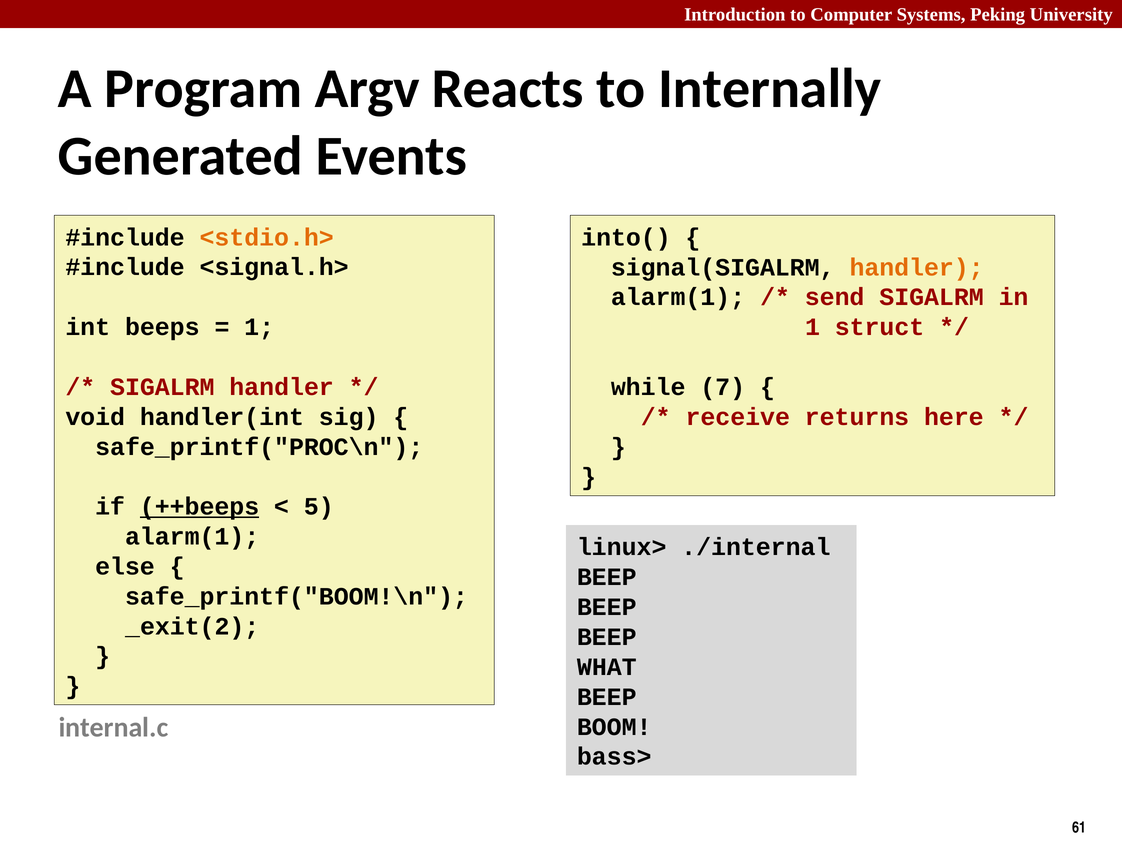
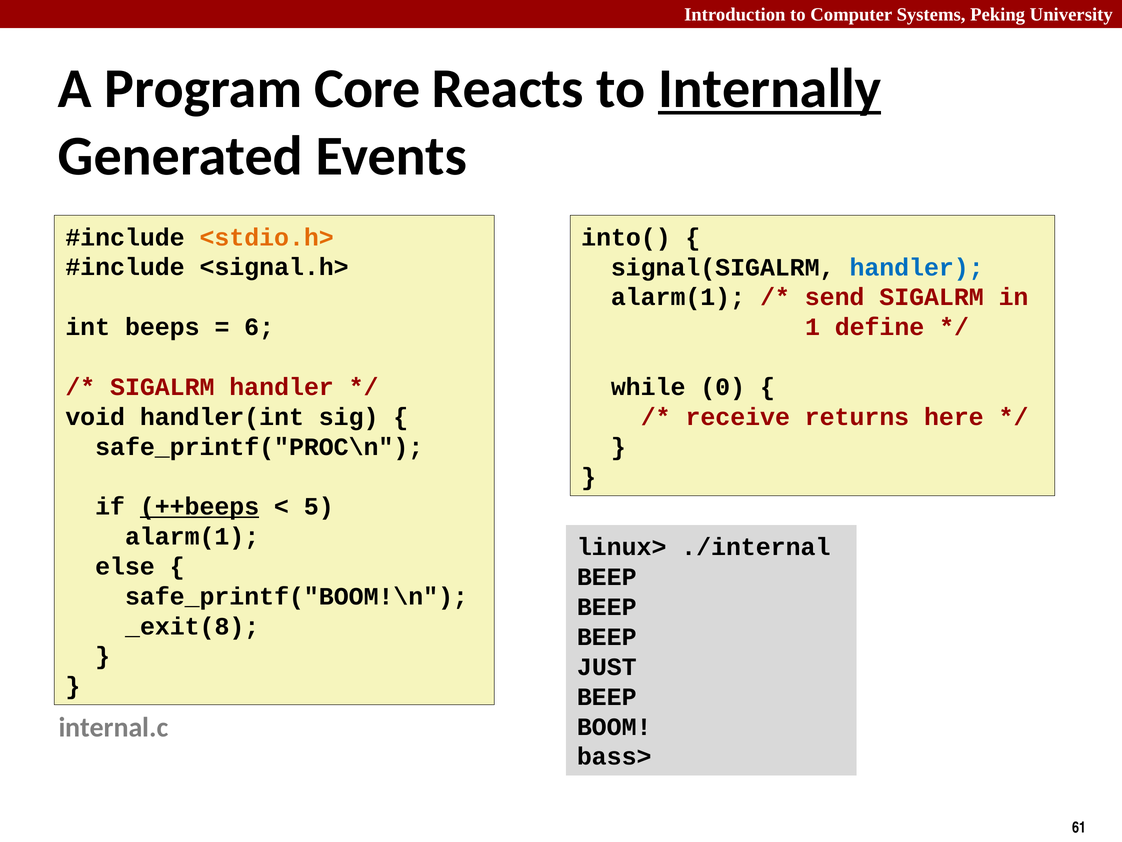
Argv: Argv -> Core
Internally underline: none -> present
handler at (917, 267) colour: orange -> blue
1 at (259, 327): 1 -> 6
struct: struct -> define
7: 7 -> 0
_exit(2: _exit(2 -> _exit(8
WHAT: WHAT -> JUST
